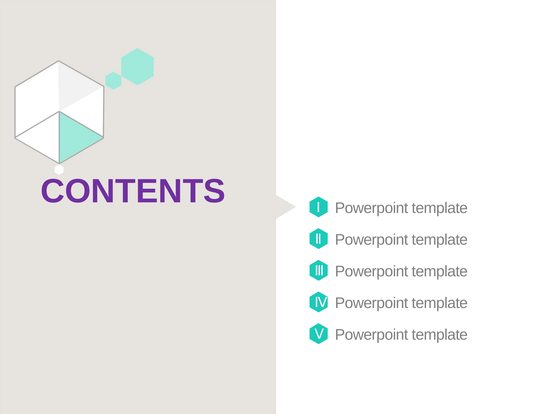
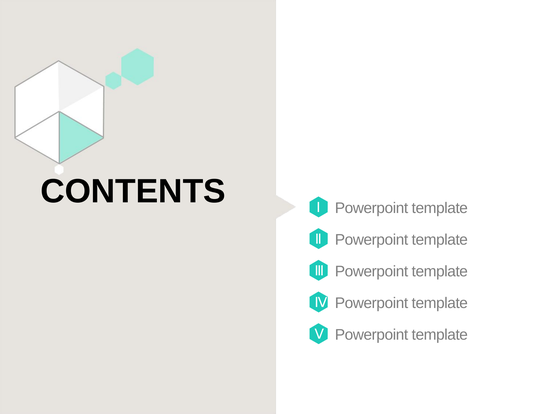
CONTENTS colour: purple -> black
